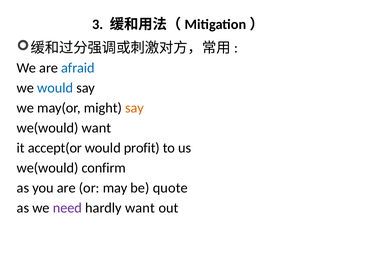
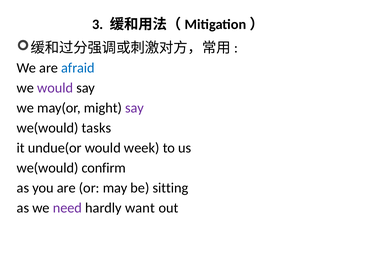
would at (55, 88) colour: blue -> purple
say at (135, 108) colour: orange -> purple
we(would want: want -> tasks
accept(or: accept(or -> undue(or
profit: profit -> week
quote: quote -> sitting
